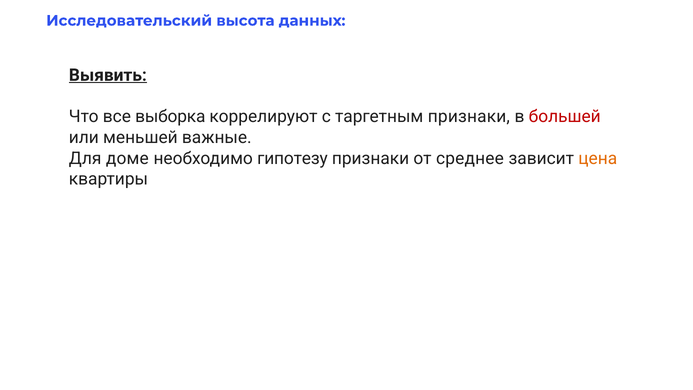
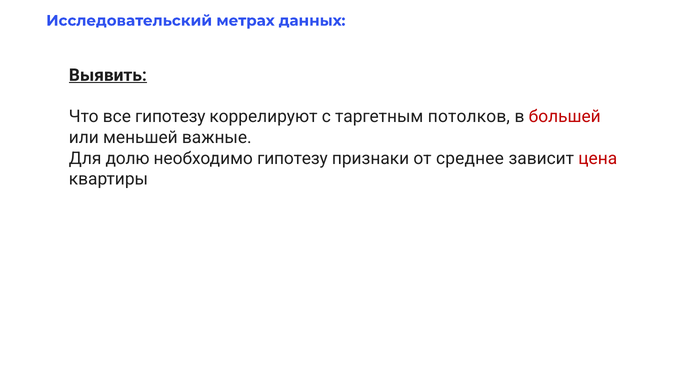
высота: высота -> метрах
все выборка: выборка -> гипотезу
таргетным признаки: признаки -> потолков
доме: доме -> долю
цена colour: orange -> red
